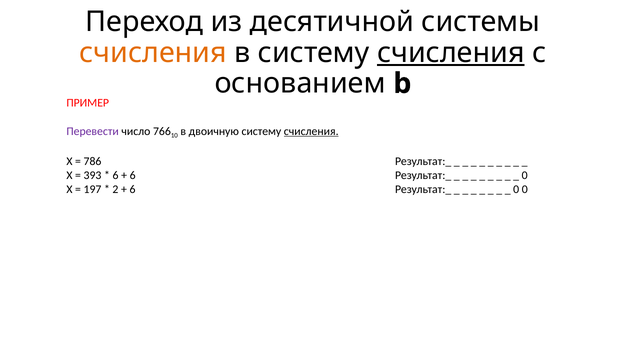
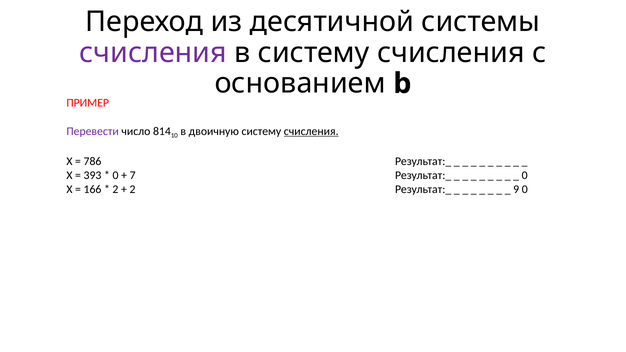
счисления at (153, 53) colour: orange -> purple
счисления at (451, 53) underline: present -> none
766: 766 -> 814
6 at (116, 175): 6 -> 0
6 at (133, 175): 6 -> 7
197: 197 -> 166
6 at (133, 189): 6 -> 2
0 at (516, 189): 0 -> 9
